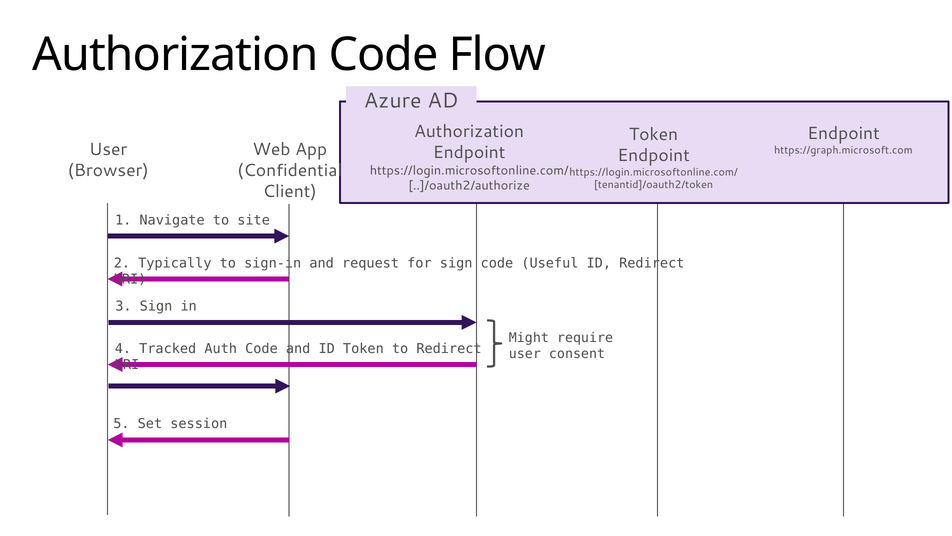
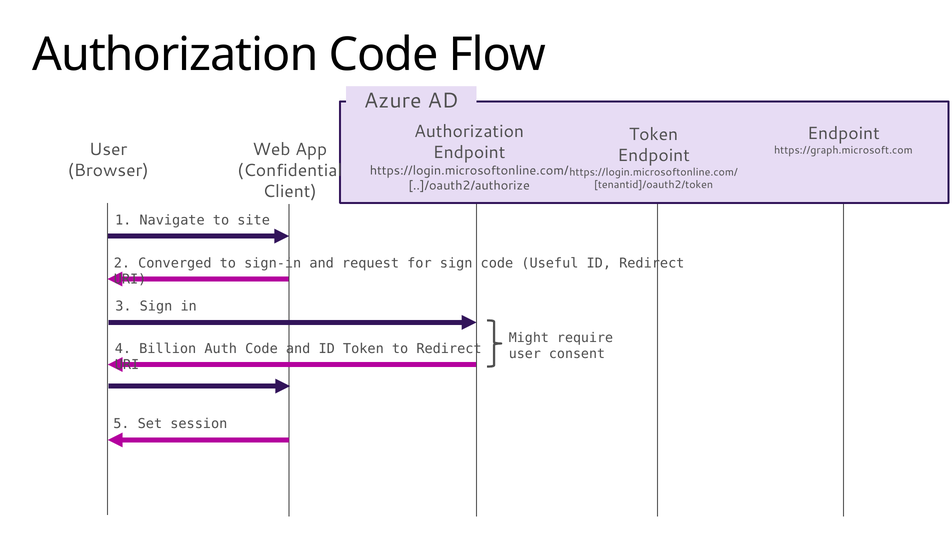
Typically: Typically -> Converged
Tracked: Tracked -> Billion
